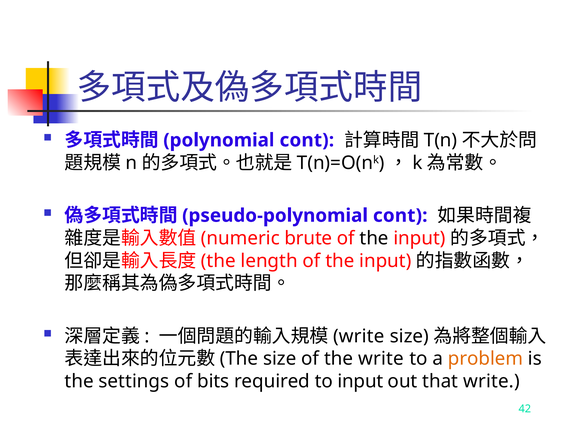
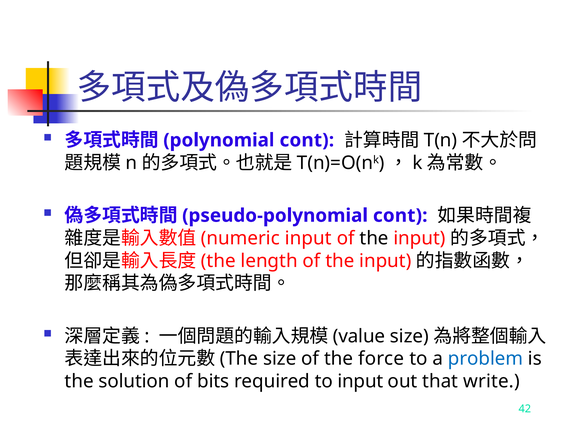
brute at (308, 238): brute -> input
write at (359, 336): write -> value
the write: write -> force
problem colour: orange -> blue
settings: settings -> solution
